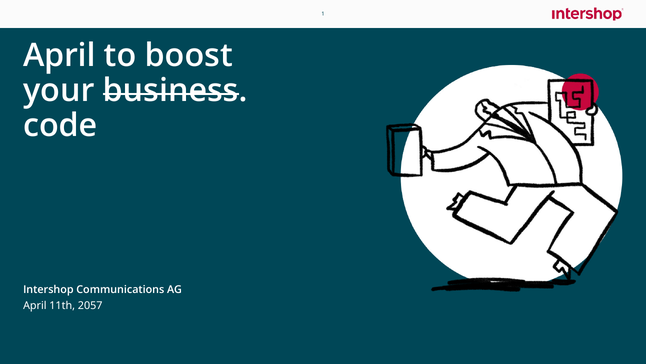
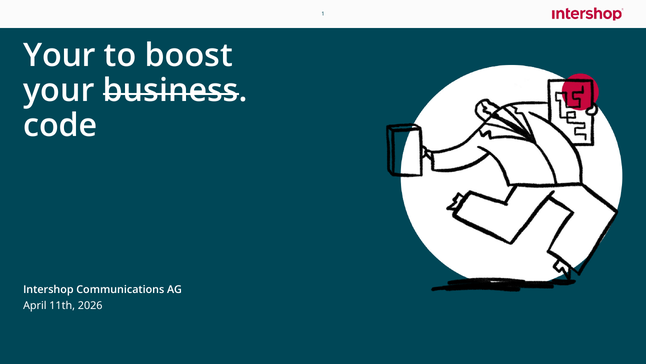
April at (59, 55): April -> Your
2057: 2057 -> 2026
